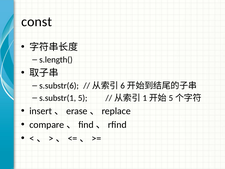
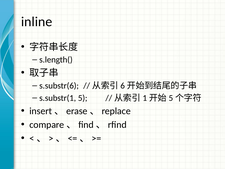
const: const -> inline
